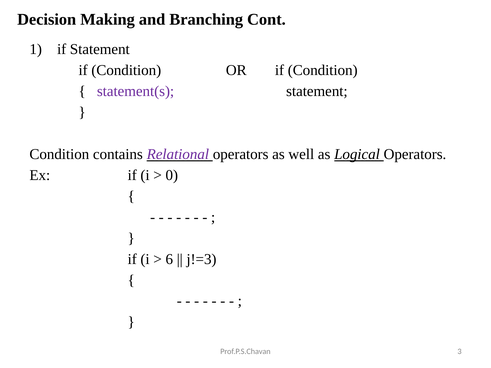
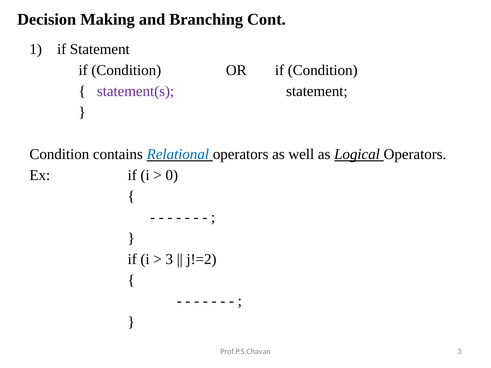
Relational colour: purple -> blue
6 at (169, 259): 6 -> 3
j!=3: j!=3 -> j!=2
